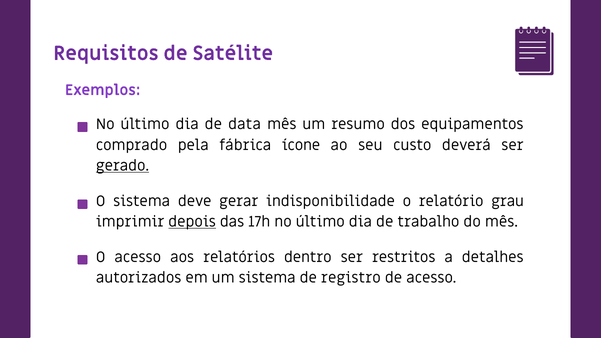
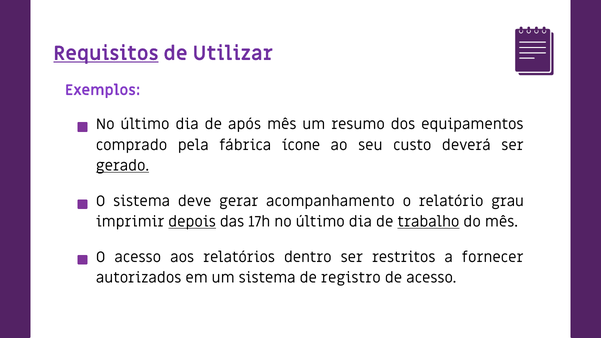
Requisitos underline: none -> present
Satélite: Satélite -> Utilizar
data: data -> após
indisponibilidade: indisponibilidade -> acompanhamento
trabalho underline: none -> present
detalhes: detalhes -> fornecer
